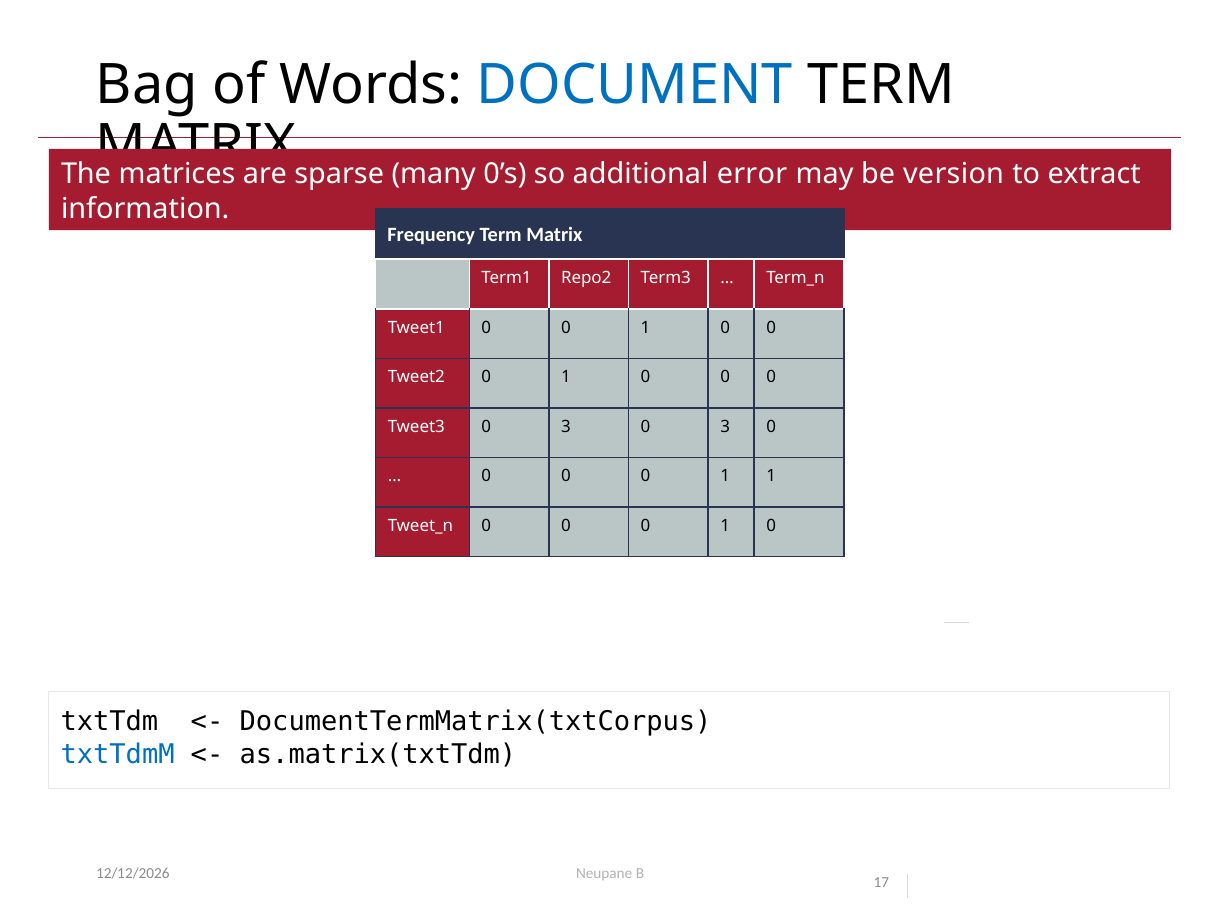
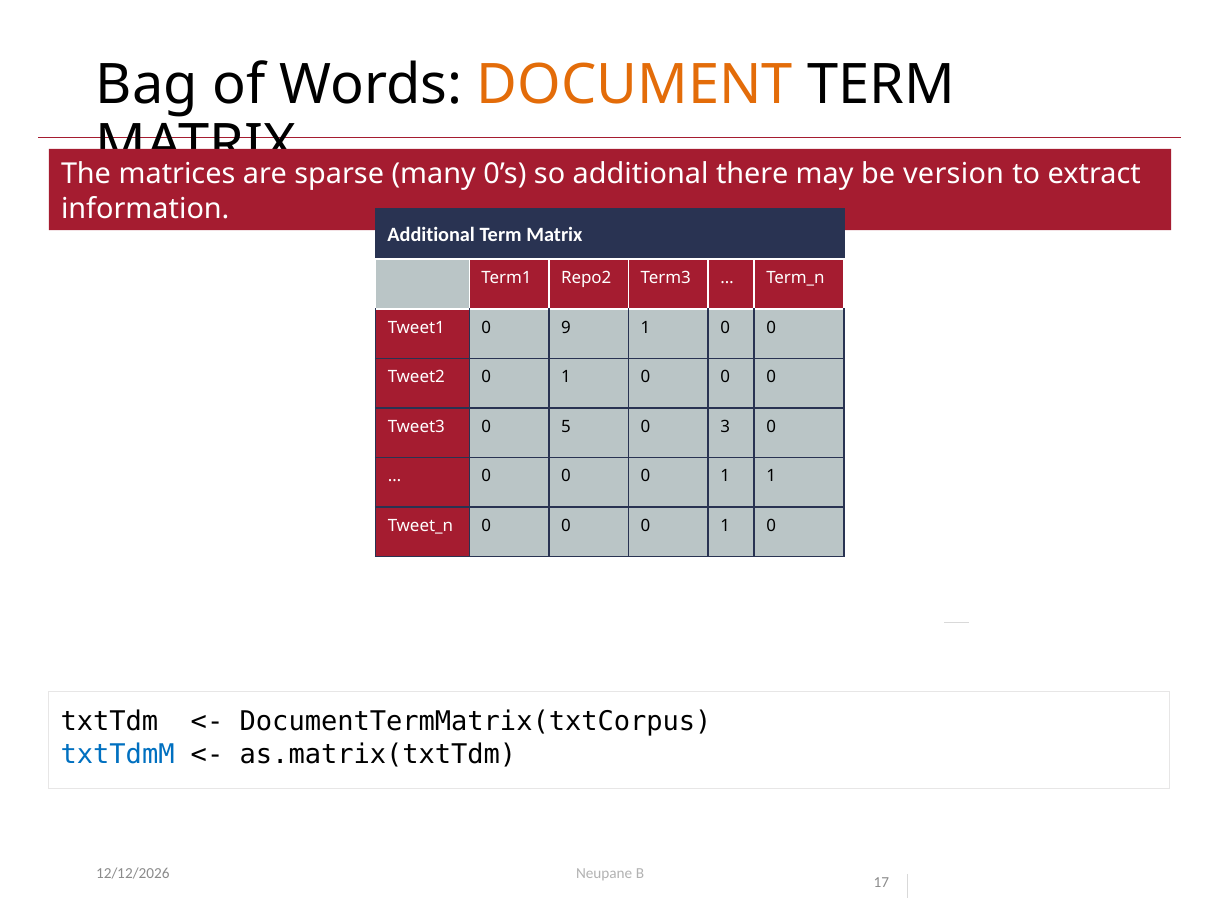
DOCUMENT colour: blue -> orange
error: error -> there
Frequency at (431, 235): Frequency -> Additional
Tweet1 0 0: 0 -> 9
Tweet3 0 3: 3 -> 5
